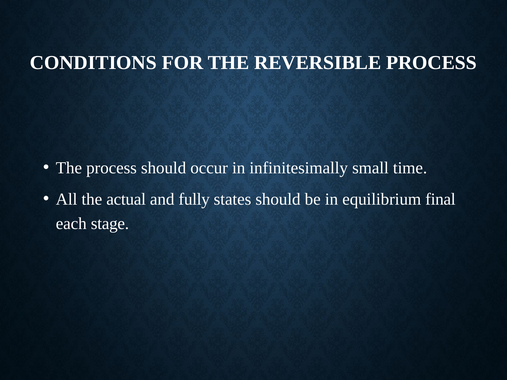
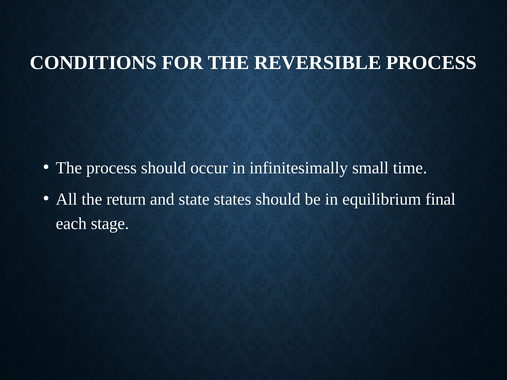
actual: actual -> return
fully: fully -> state
